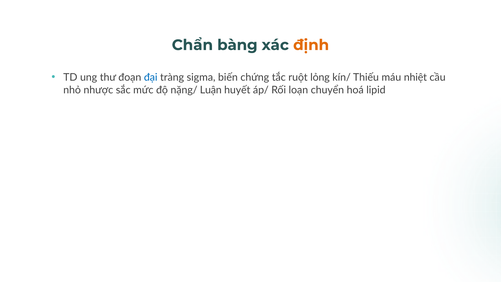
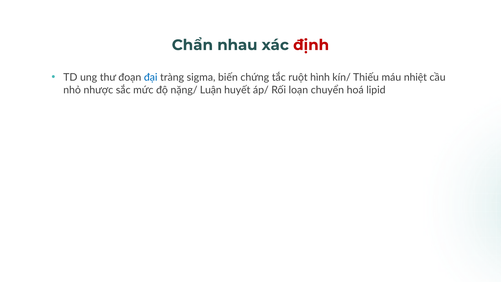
bàng: bàng -> nhau
định colour: orange -> red
lỏng: lỏng -> hình
